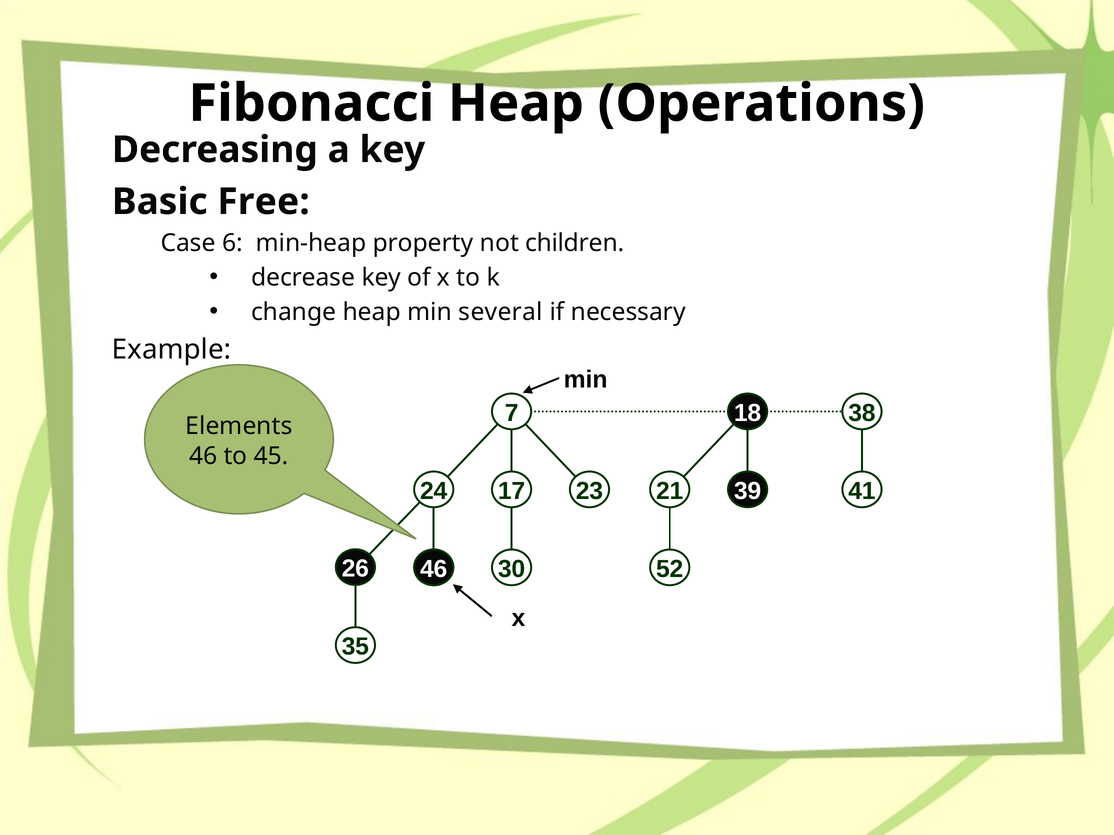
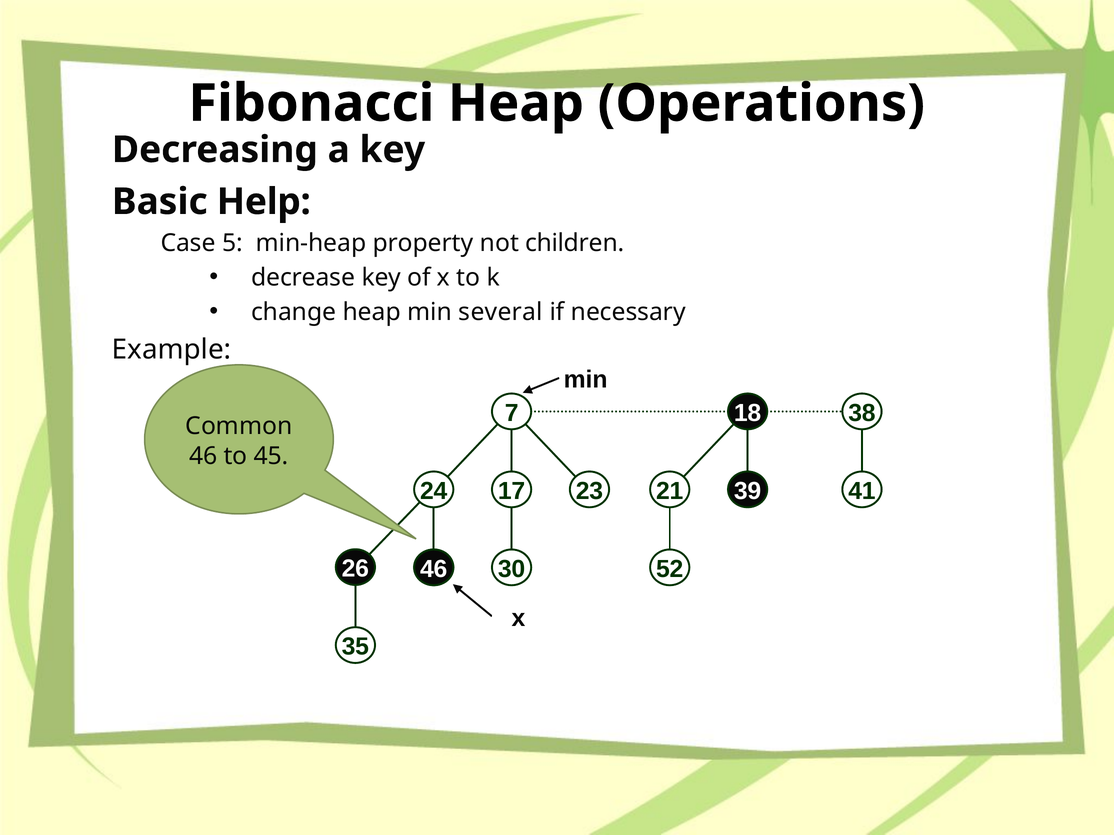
Free: Free -> Help
6: 6 -> 5
Elements: Elements -> Common
